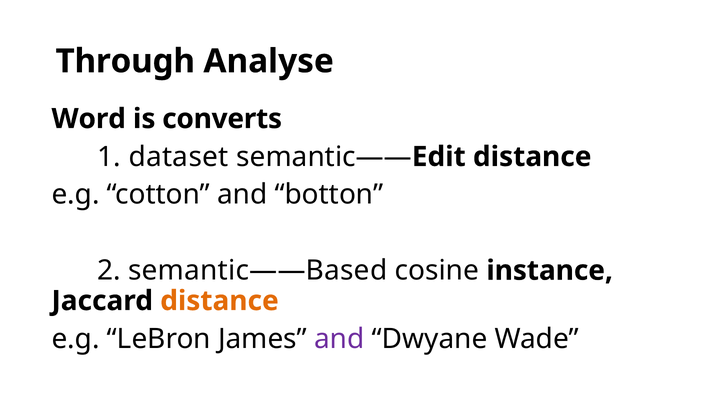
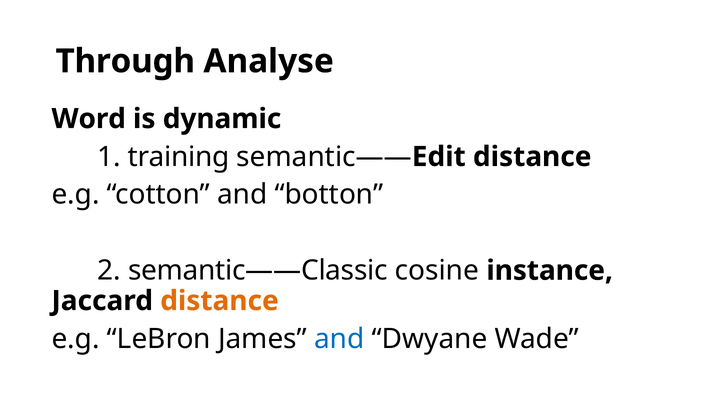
converts: converts -> dynamic
dataset: dataset -> training
semantic——Based: semantic——Based -> semantic——Classic
and at (339, 338) colour: purple -> blue
